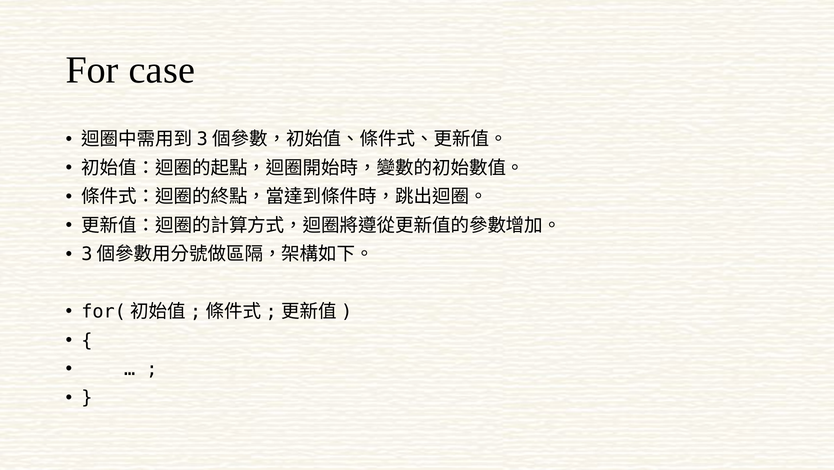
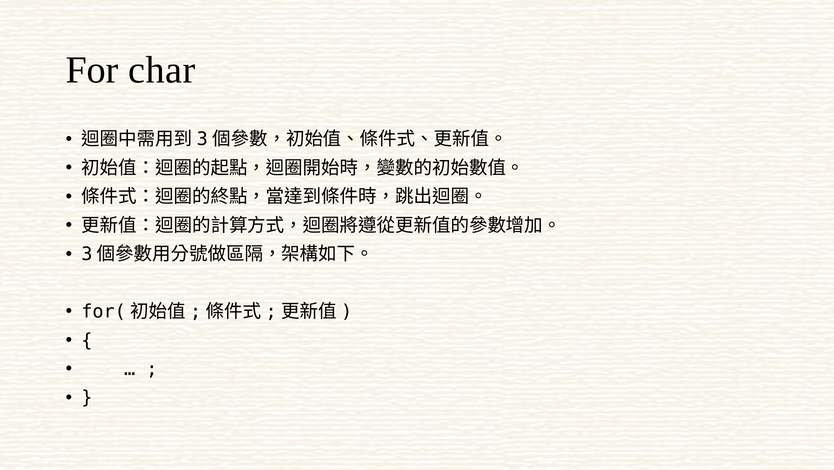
case: case -> char
